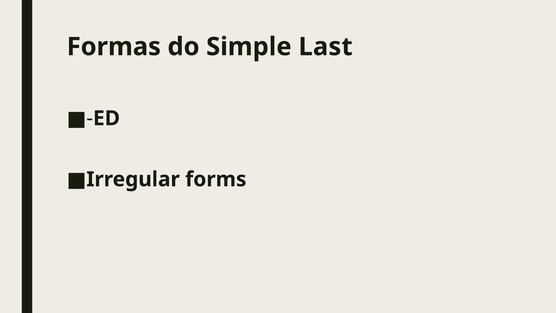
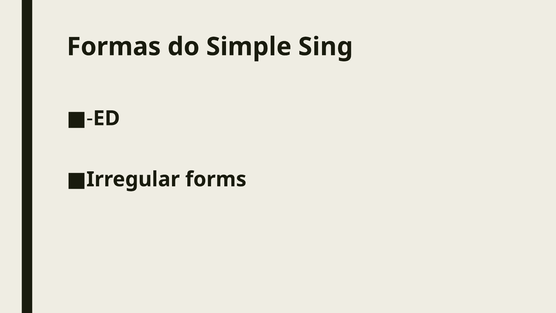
Last: Last -> Sing
